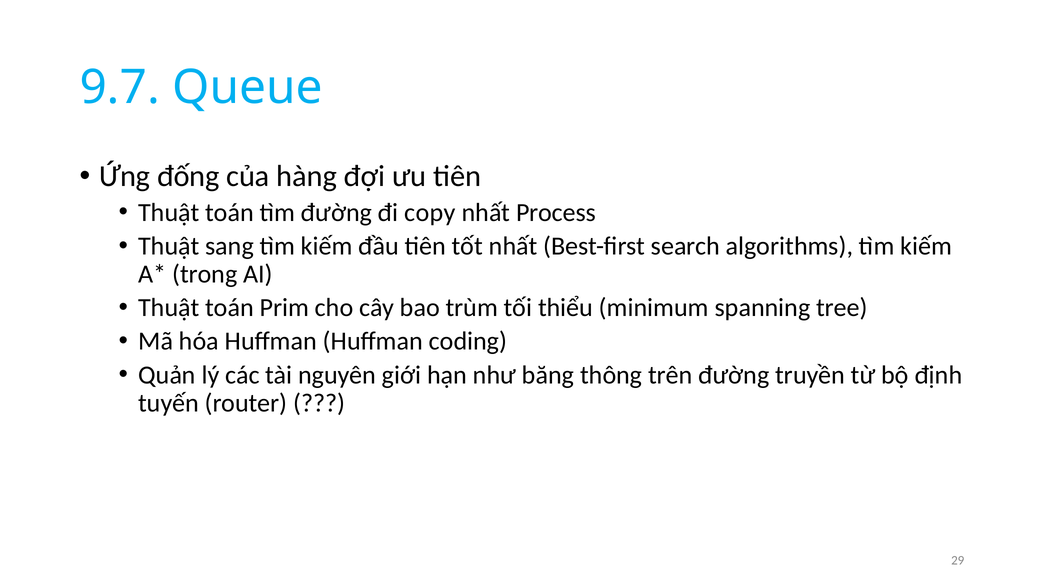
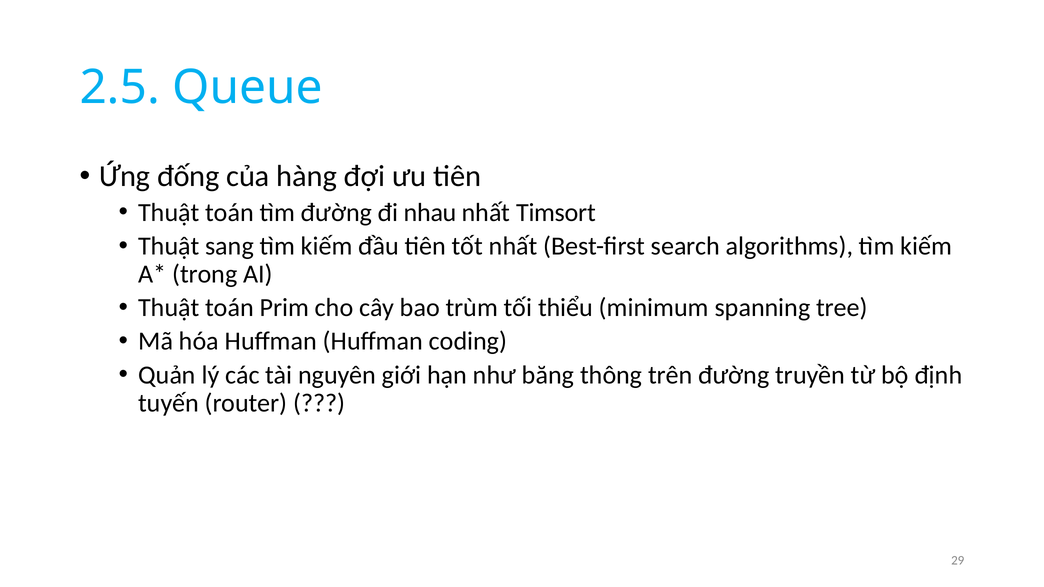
9.7: 9.7 -> 2.5
copy: copy -> nhau
Process: Process -> Timsort
